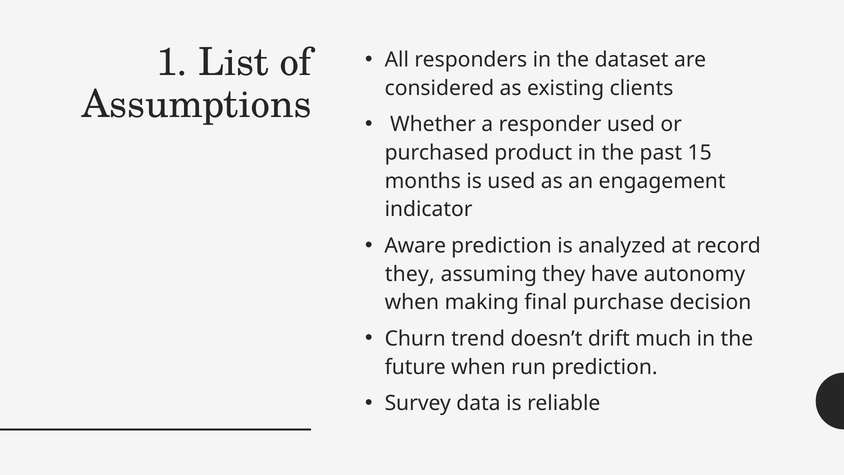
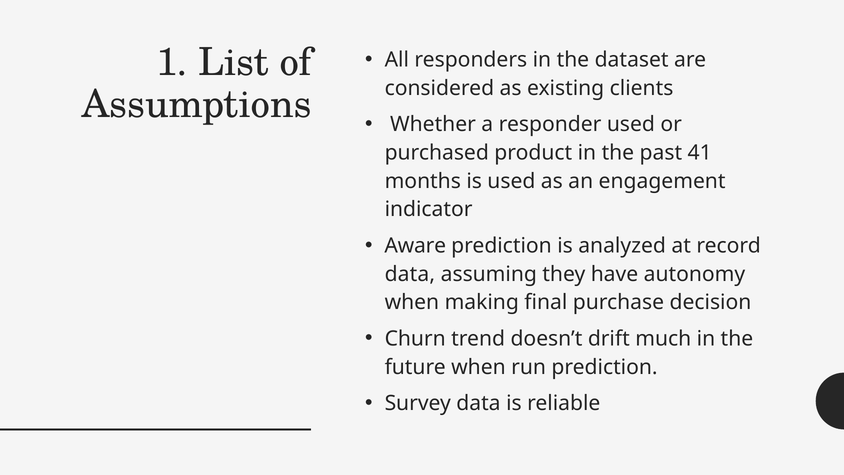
15: 15 -> 41
they at (410, 274): they -> data
